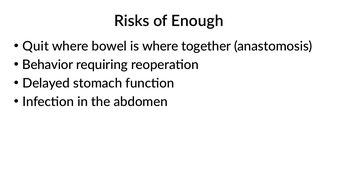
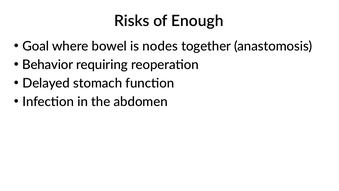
Quit: Quit -> Goal
is where: where -> nodes
